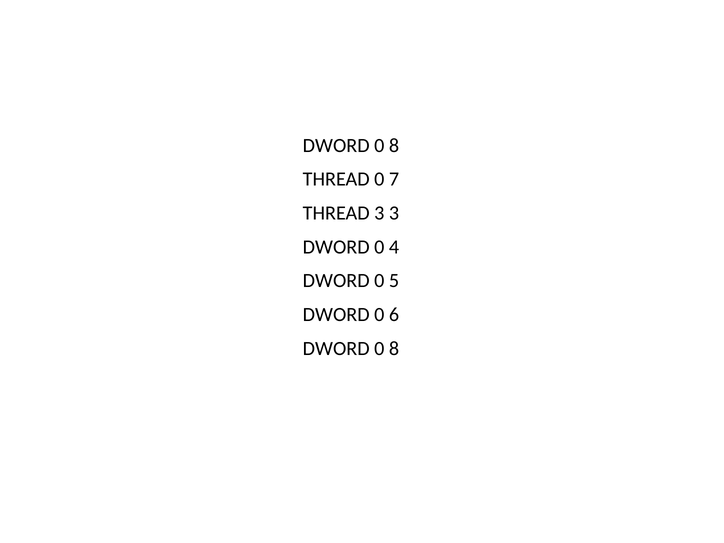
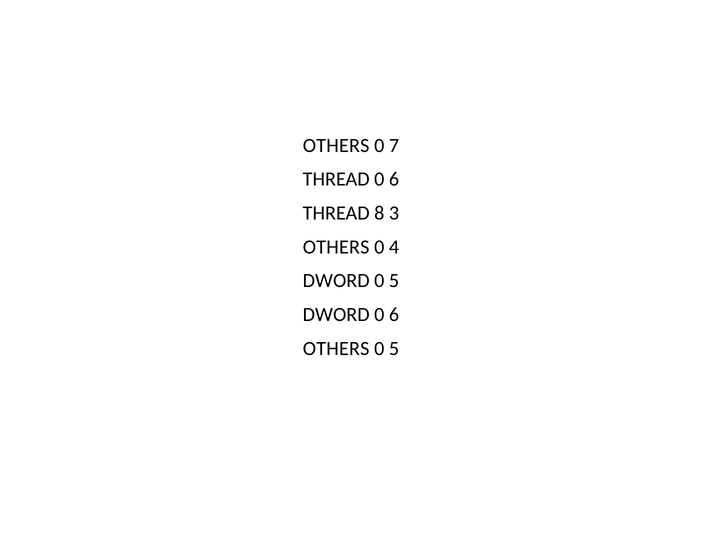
DWORD at (336, 145): DWORD -> OTHERS
8 at (394, 145): 8 -> 7
THREAD 0 7: 7 -> 6
THREAD 3: 3 -> 8
DWORD at (336, 247): DWORD -> OTHERS
DWORD at (336, 349): DWORD -> OTHERS
8 at (394, 349): 8 -> 5
